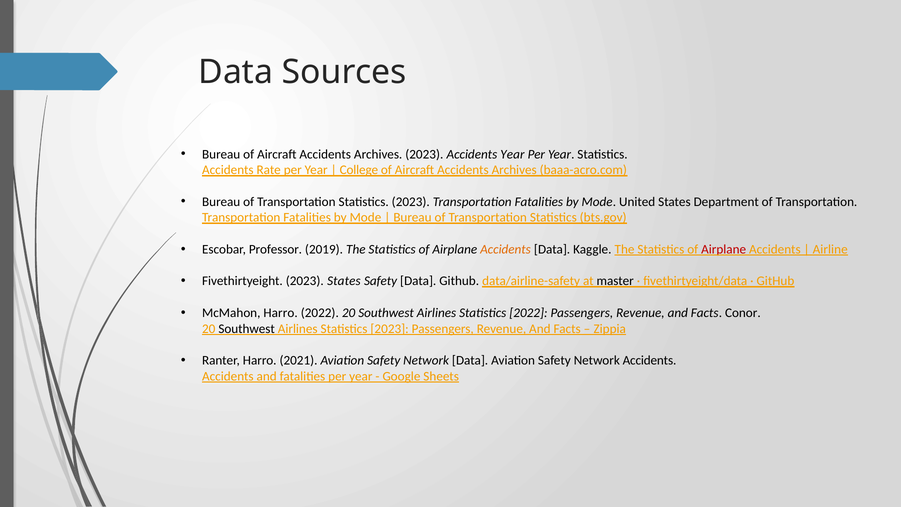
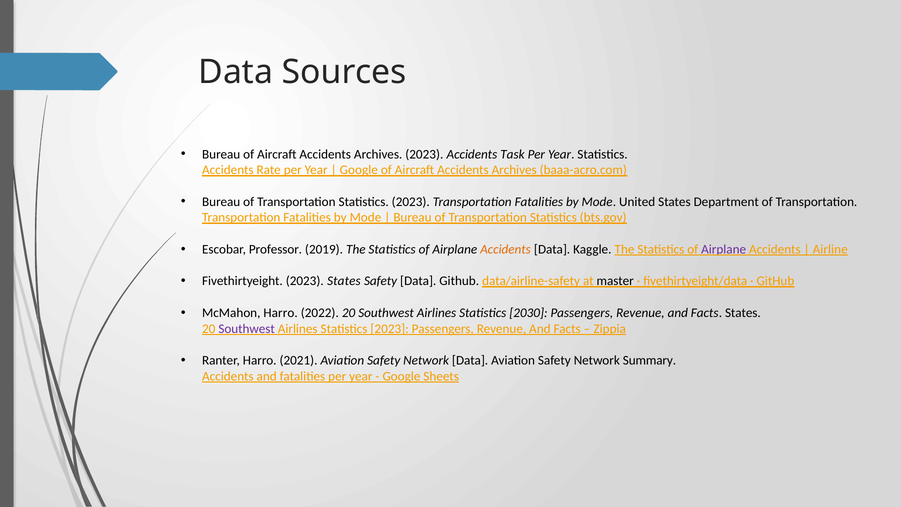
Accidents Year: Year -> Task
College at (359, 170): College -> Google
Airplane at (724, 249) colour: red -> purple
Statistics 2022: 2022 -> 2030
Facts Conor: Conor -> States
Southwest at (247, 329) colour: black -> purple
Network Accidents: Accidents -> Summary
